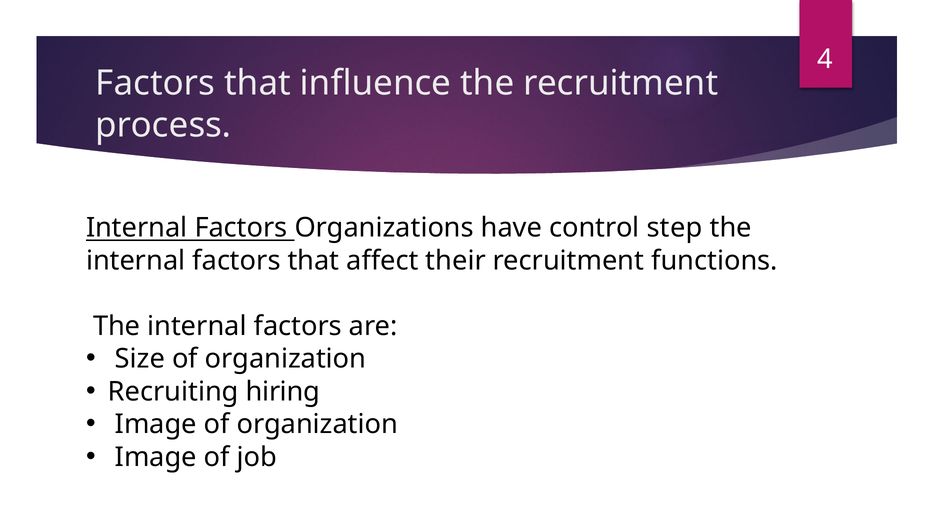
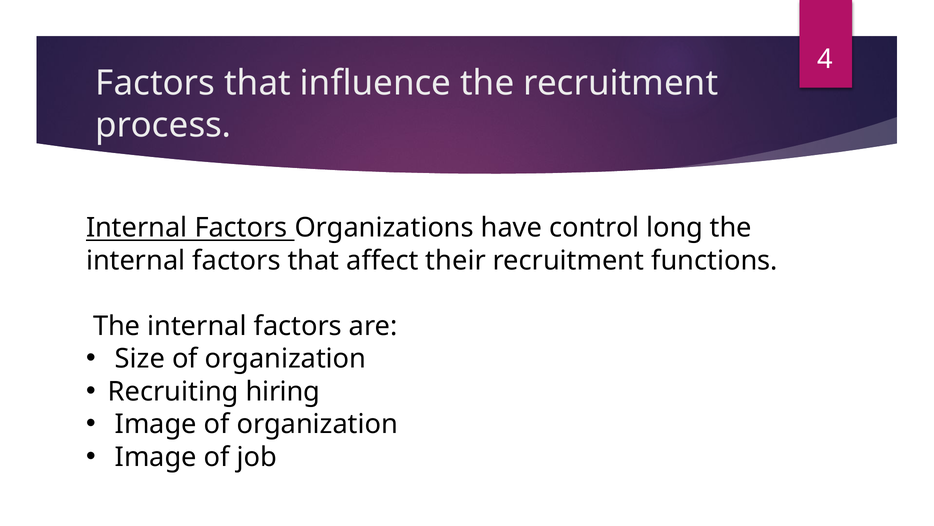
step: step -> long
